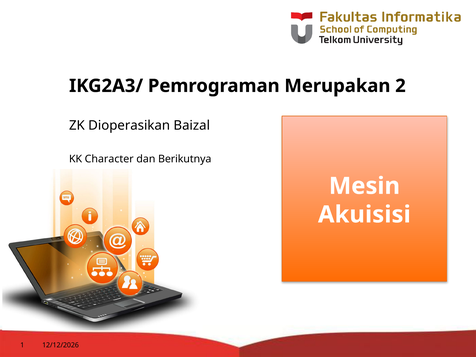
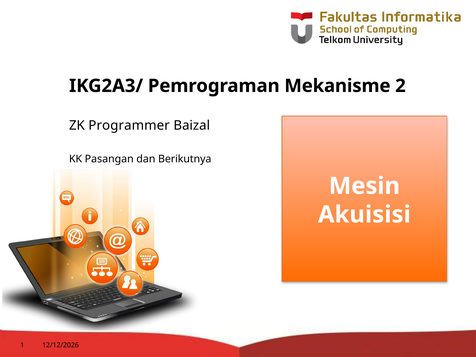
Merupakan: Merupakan -> Mekanisme
Dioperasikan: Dioperasikan -> Programmer
Character: Character -> Pasangan
